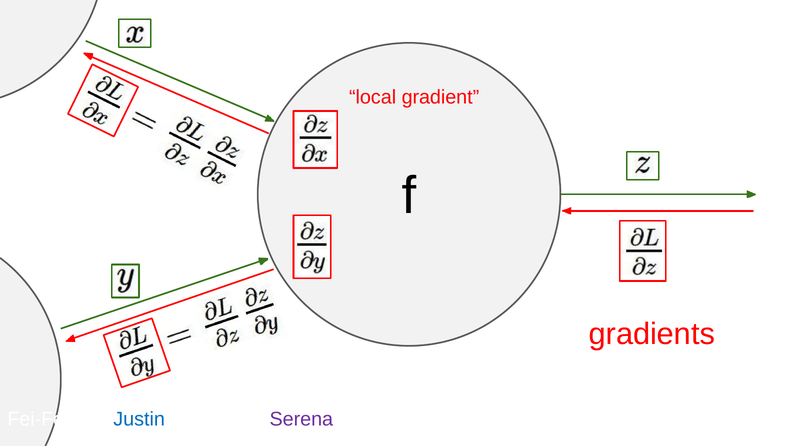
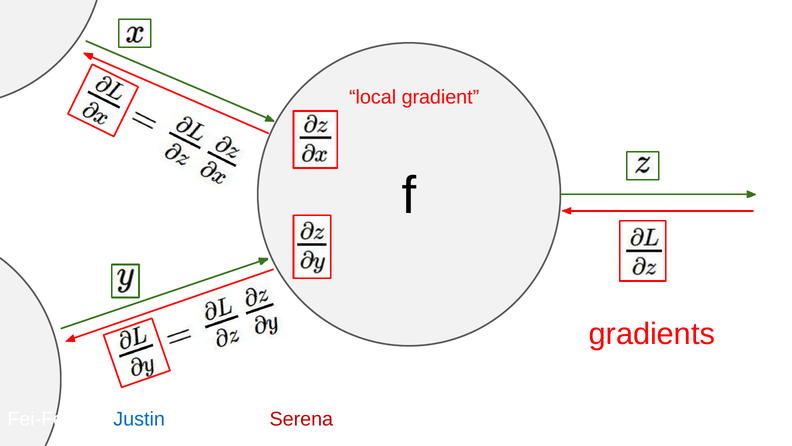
Serena colour: purple -> red
